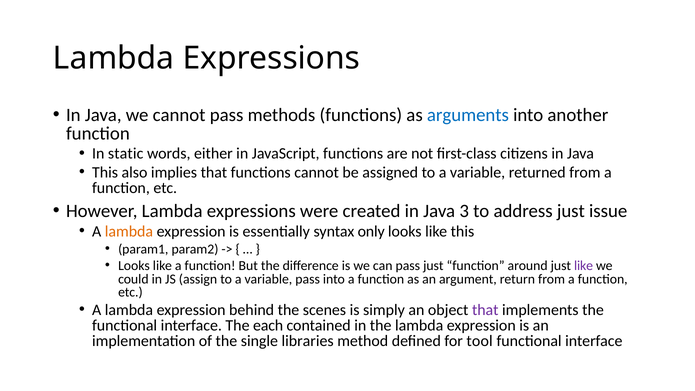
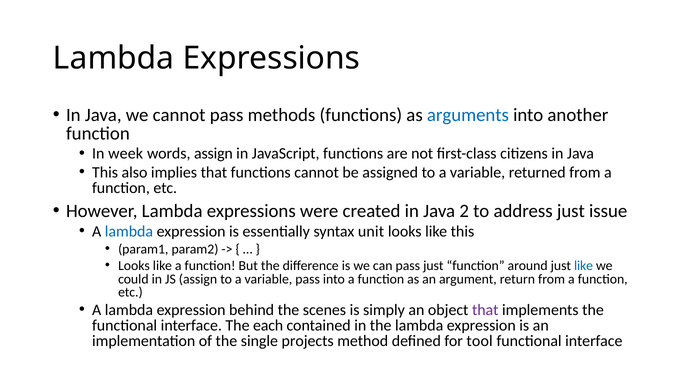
static: static -> week
words either: either -> assign
3: 3 -> 2
lambda at (129, 231) colour: orange -> blue
only: only -> unit
like at (584, 266) colour: purple -> blue
libraries: libraries -> projects
